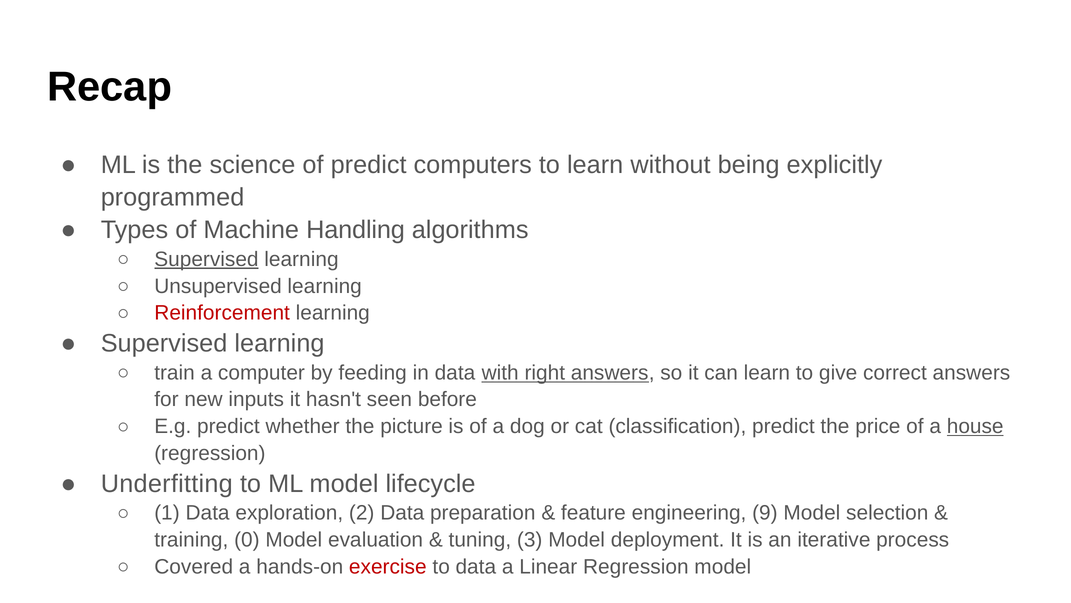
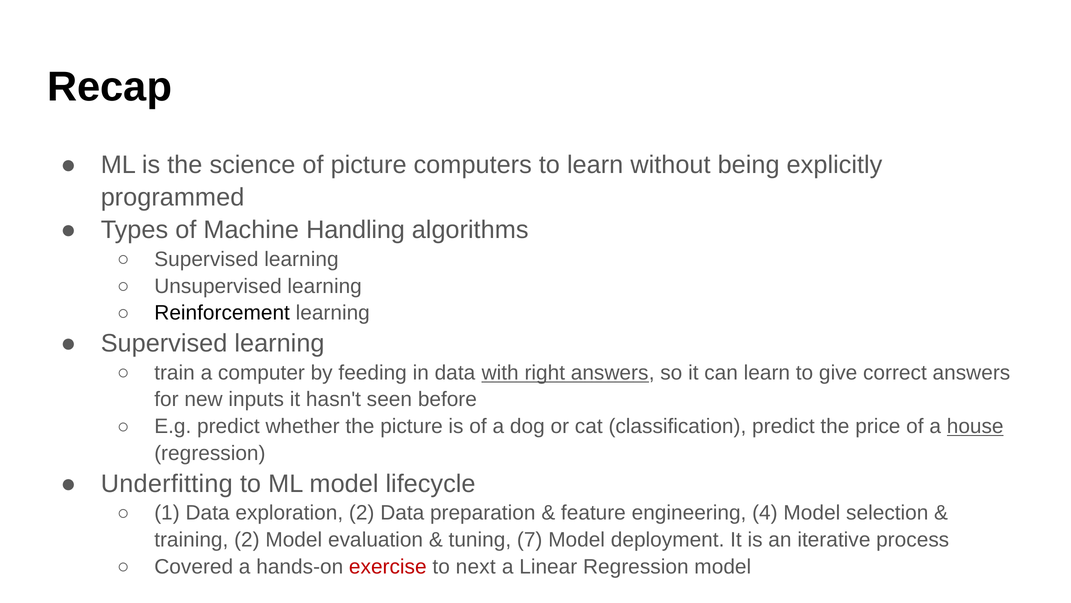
of predict: predict -> picture
Supervised at (206, 259) underline: present -> none
Reinforcement colour: red -> black
9: 9 -> 4
training 0: 0 -> 2
3: 3 -> 7
to data: data -> next
